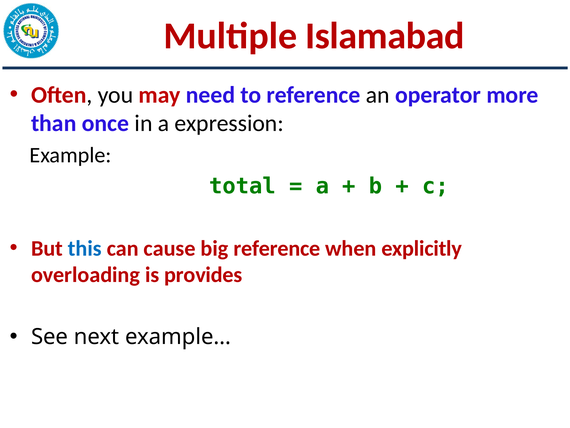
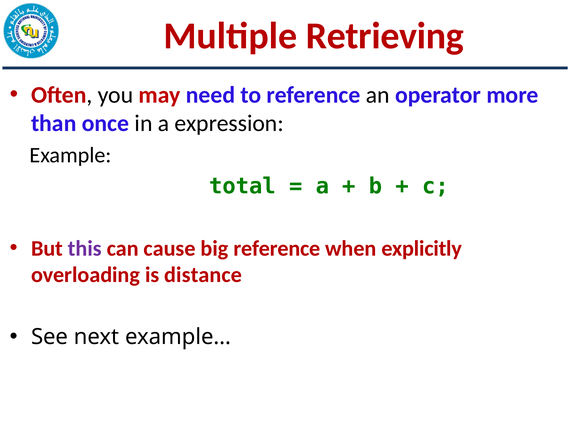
Islamabad: Islamabad -> Retrieving
this colour: blue -> purple
provides: provides -> distance
